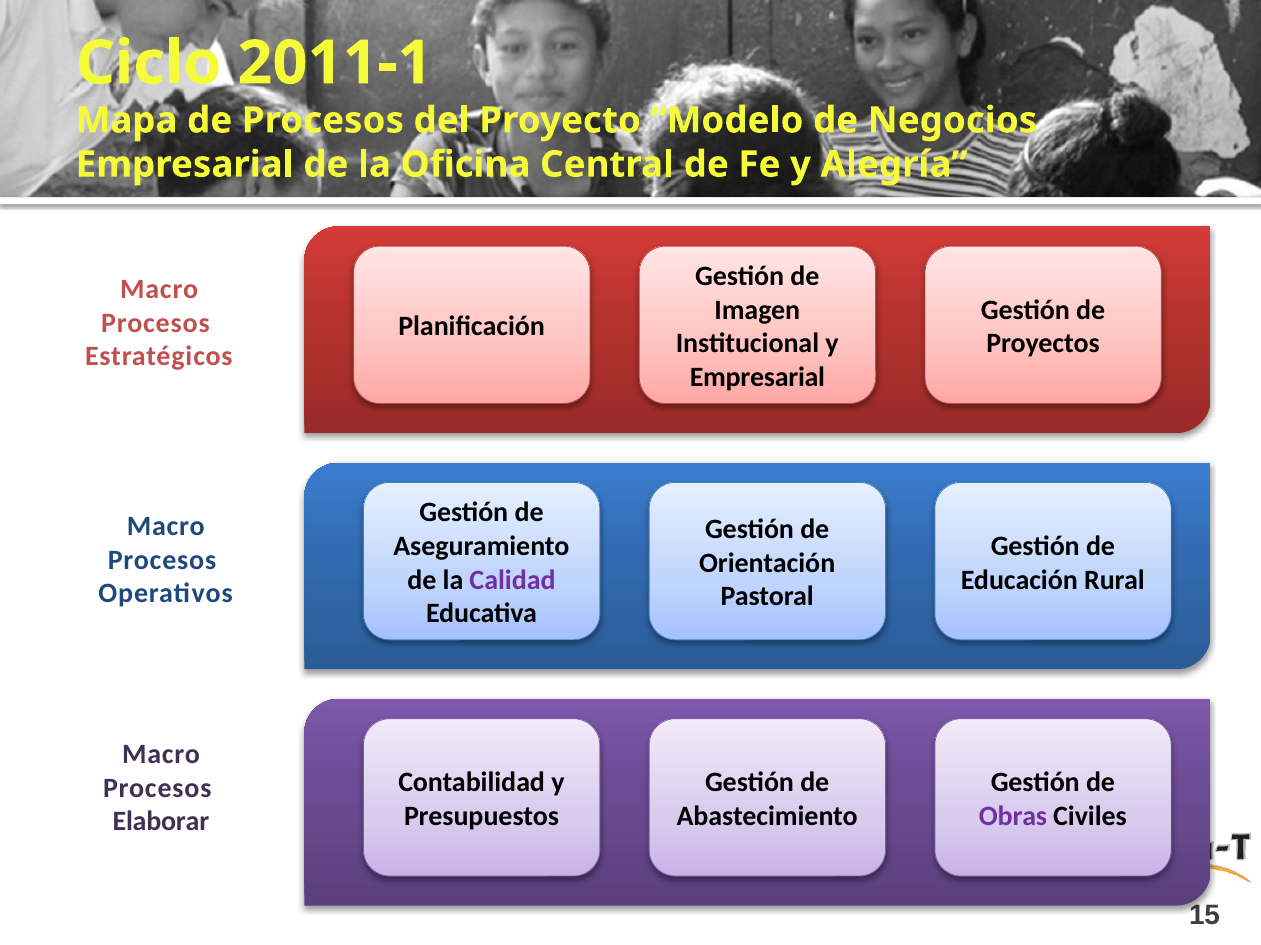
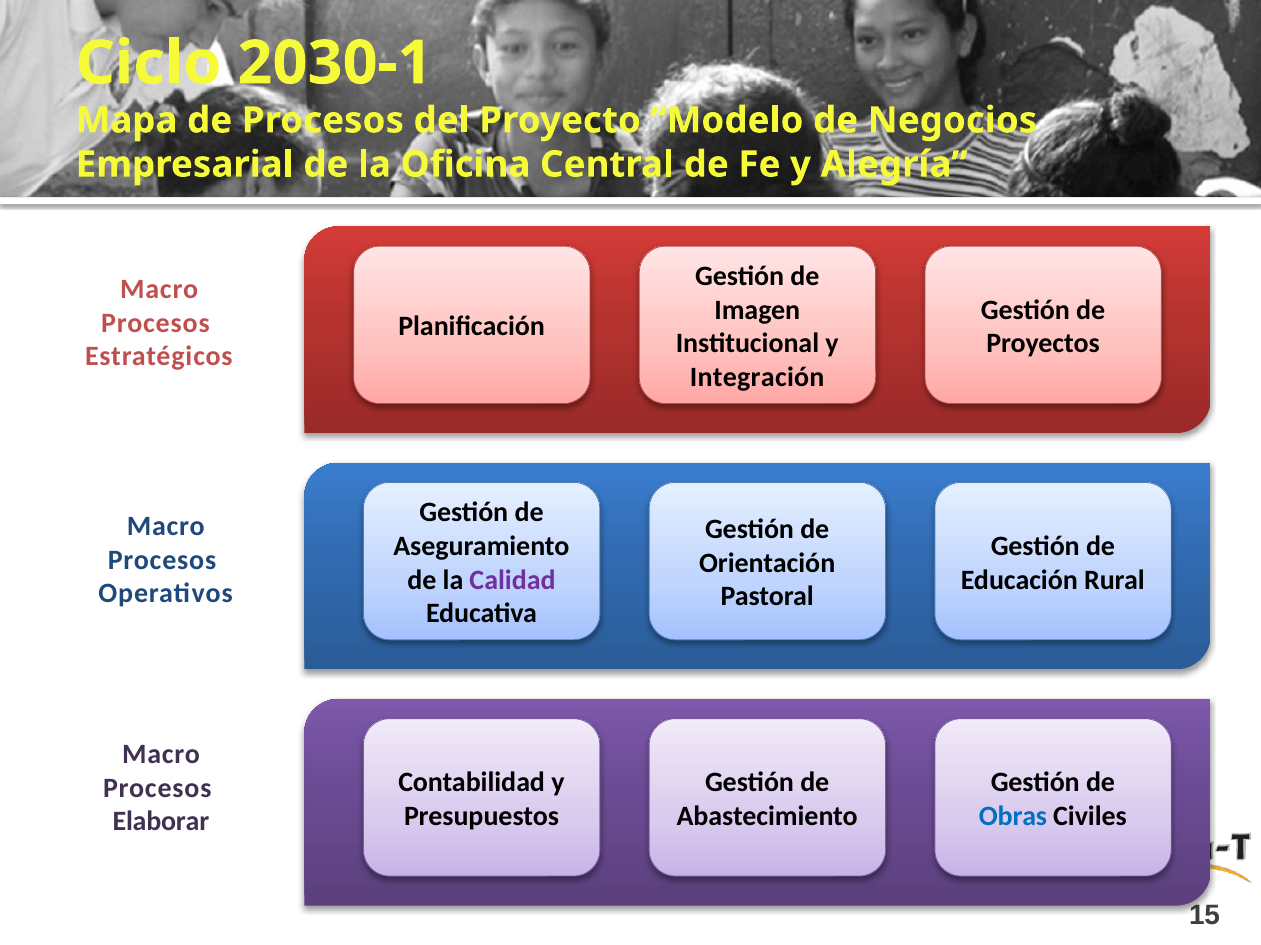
2011-1: 2011-1 -> 2030-1
Empresarial at (757, 377): Empresarial -> Integración
Obras colour: purple -> blue
